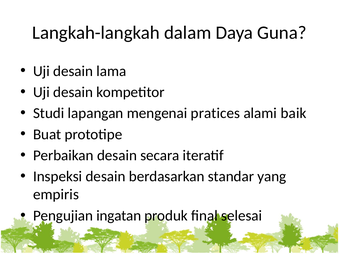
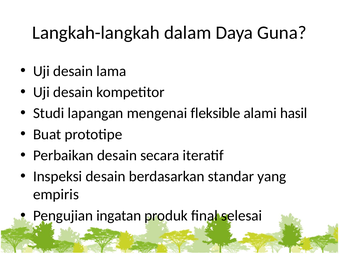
pratices: pratices -> fleksible
baik: baik -> hasil
